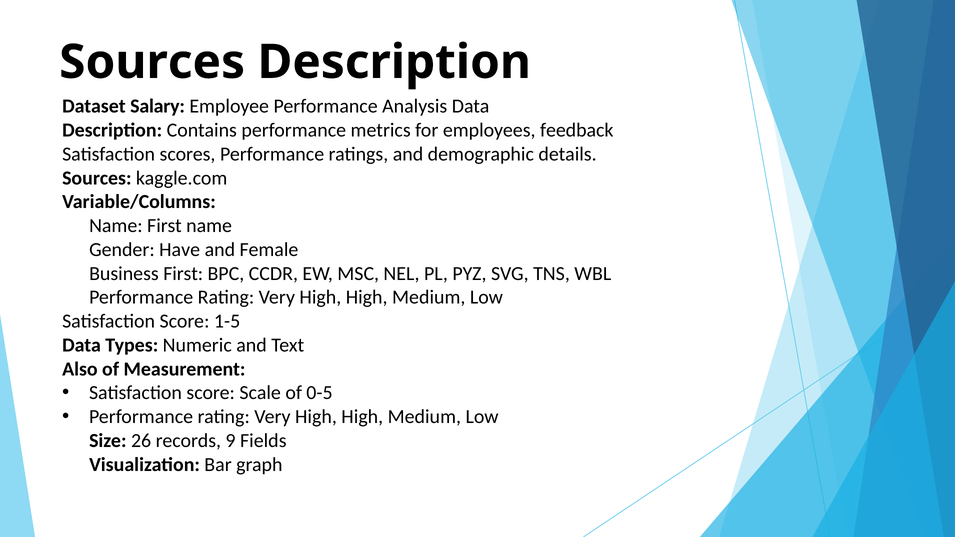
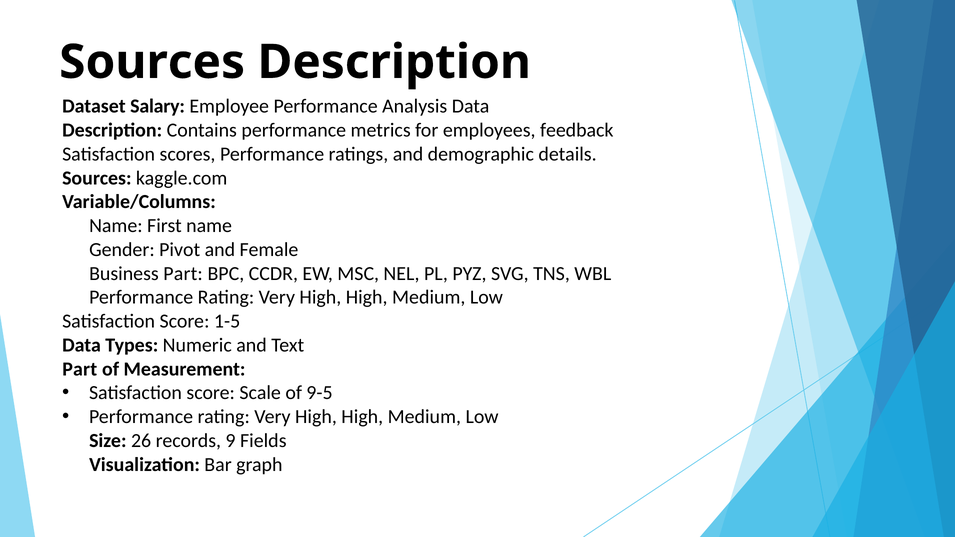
Have: Have -> Pivot
Business First: First -> Part
Also at (80, 369): Also -> Part
0-5: 0-5 -> 9-5
